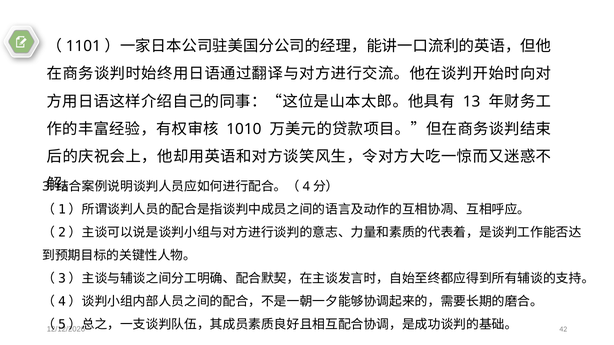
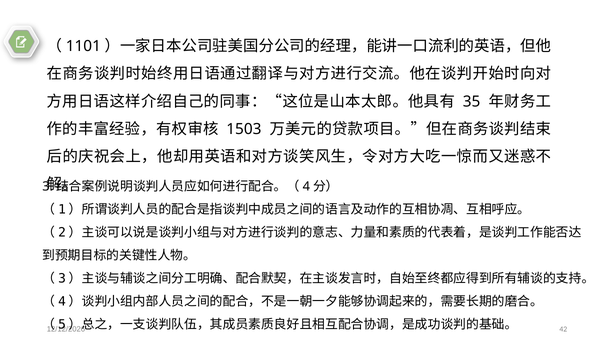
13: 13 -> 35
1010: 1010 -> 1503
